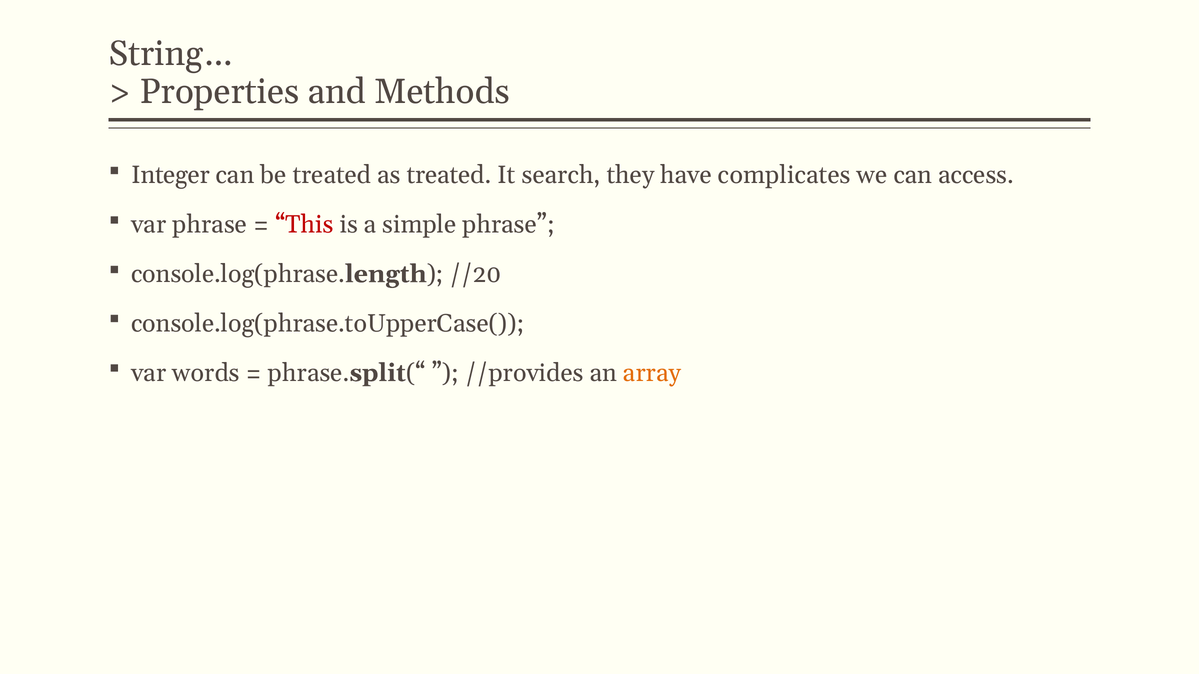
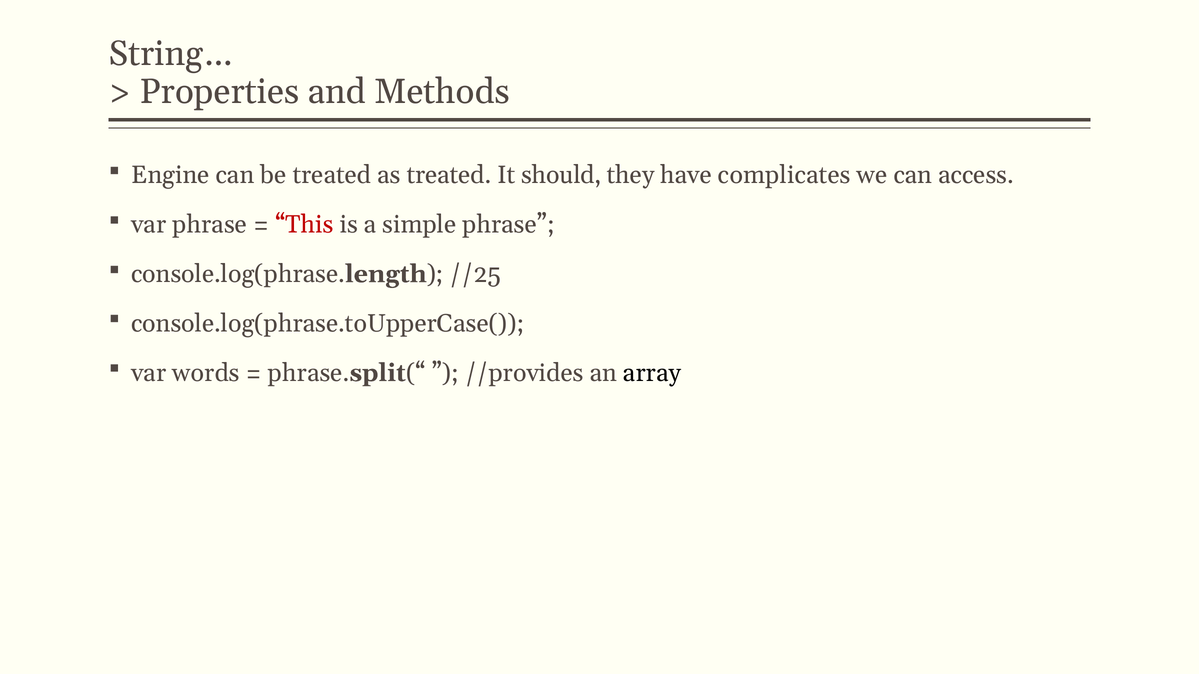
Integer: Integer -> Engine
search: search -> should
//20: //20 -> //25
array colour: orange -> black
